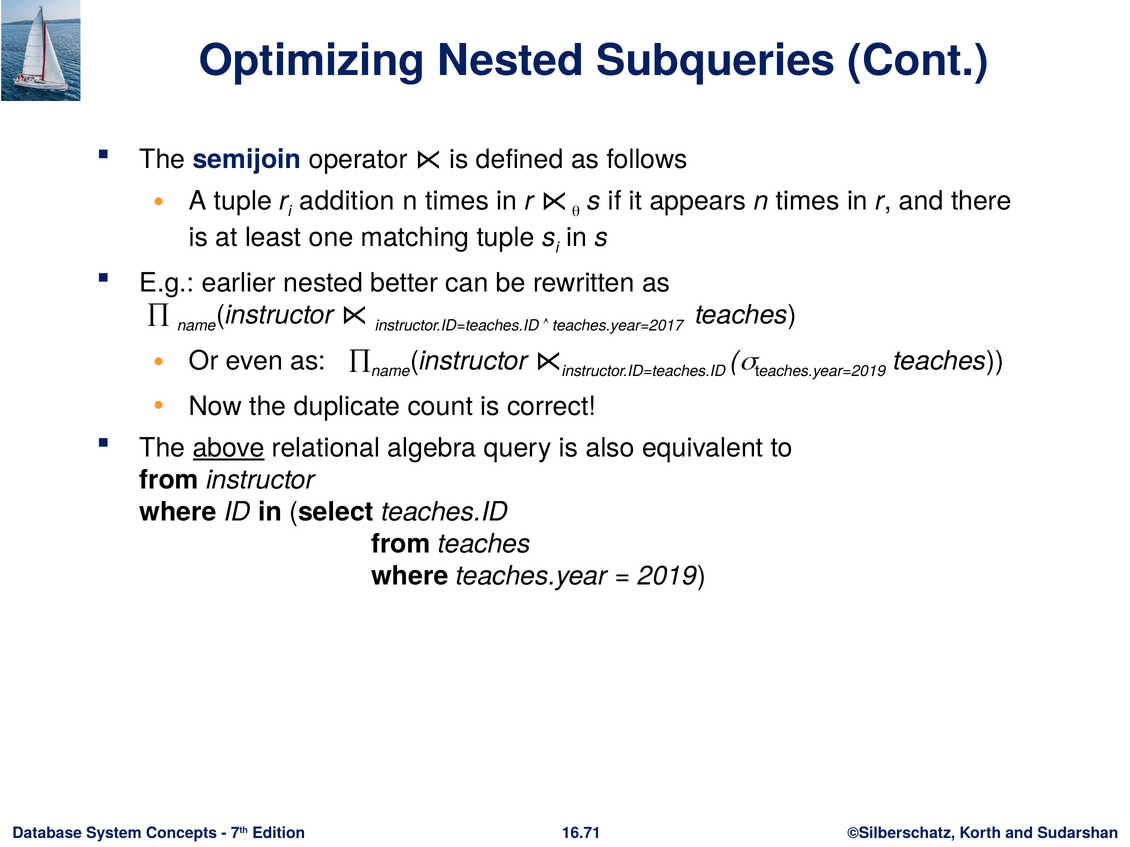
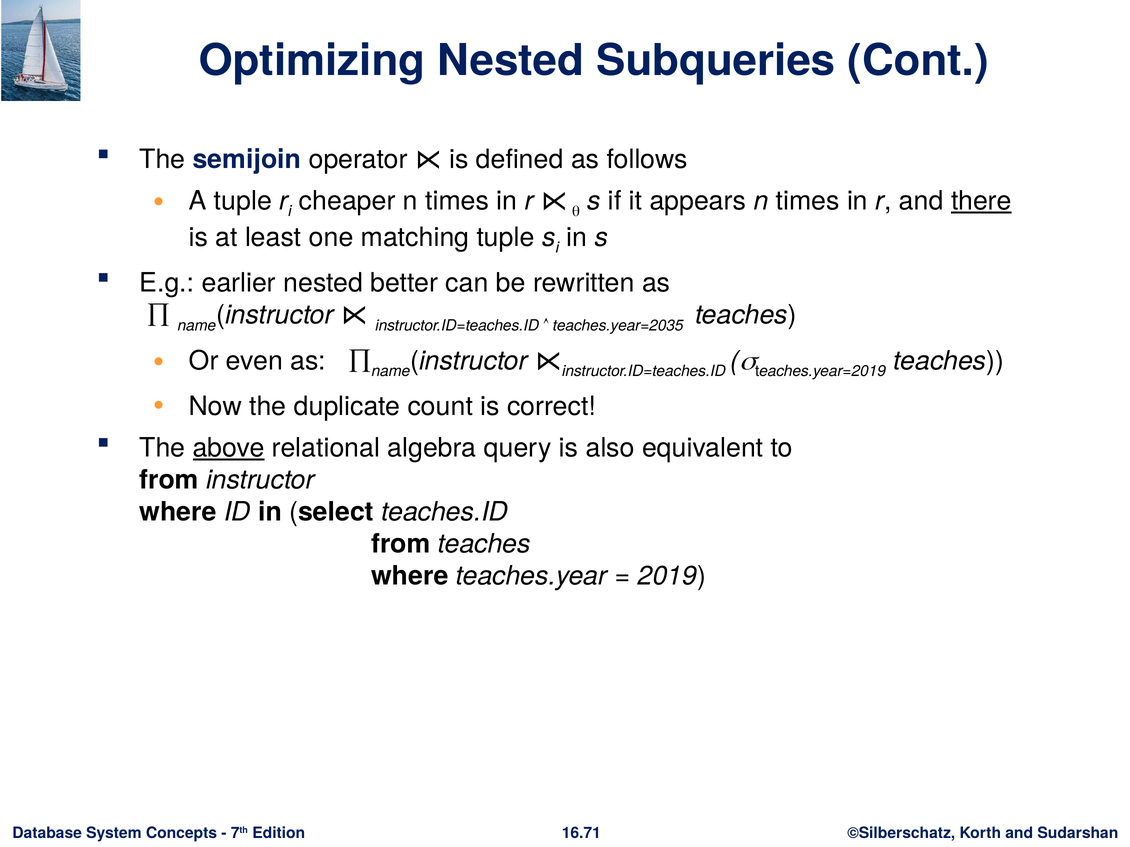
addition: addition -> cheaper
there underline: none -> present
teaches.year=2017: teaches.year=2017 -> teaches.year=2035
